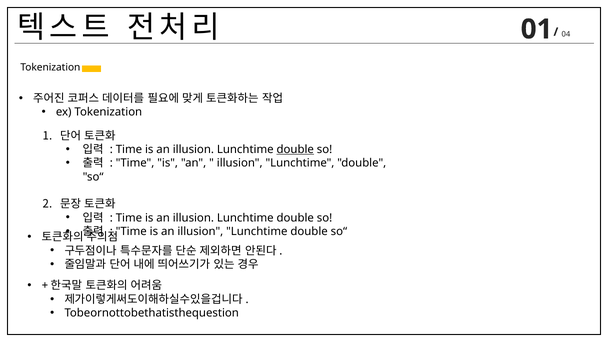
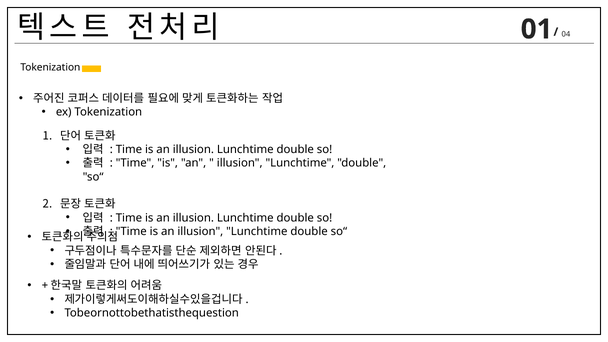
double at (295, 149) underline: present -> none
